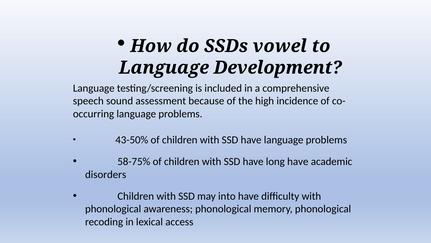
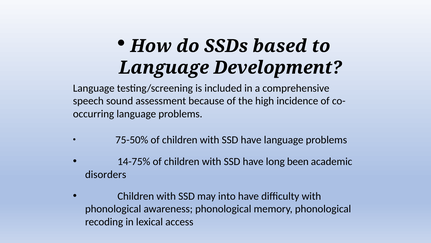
vowel: vowel -> based
43-50%: 43-50% -> 75-50%
58-75%: 58-75% -> 14-75%
long have: have -> been
